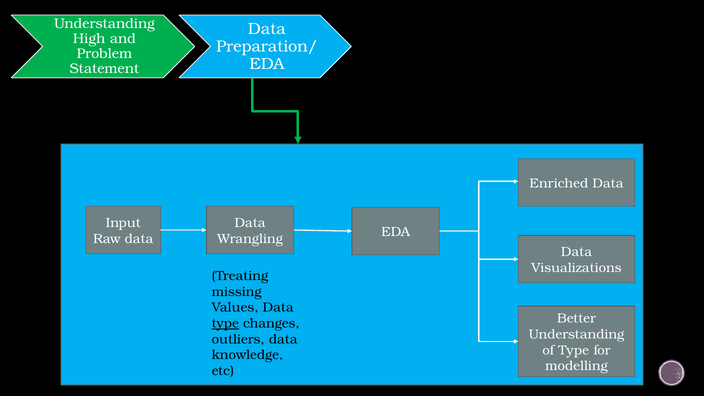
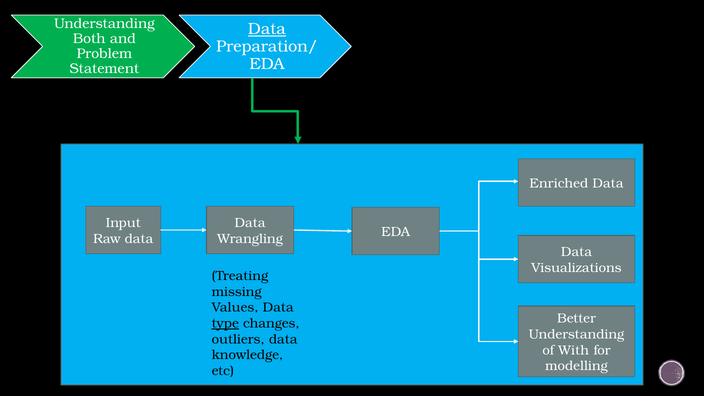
Data at (267, 29) underline: none -> present
High: High -> Both
of Type: Type -> With
